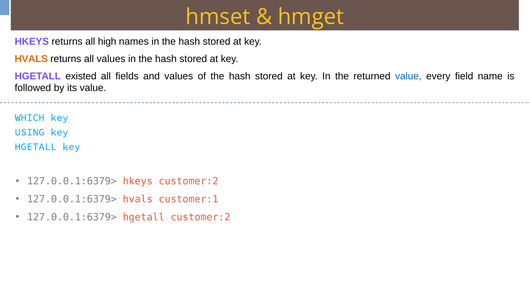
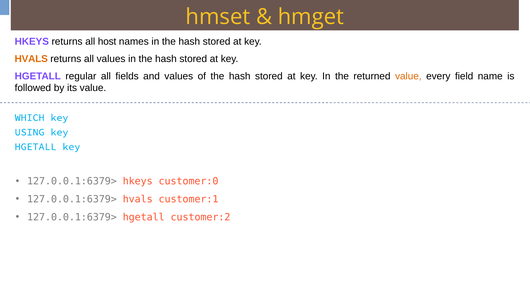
high: high -> host
existed: existed -> regular
value at (408, 76) colour: blue -> orange
hkeys customer:2: customer:2 -> customer:0
